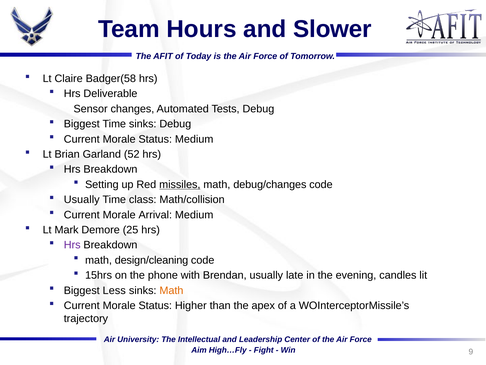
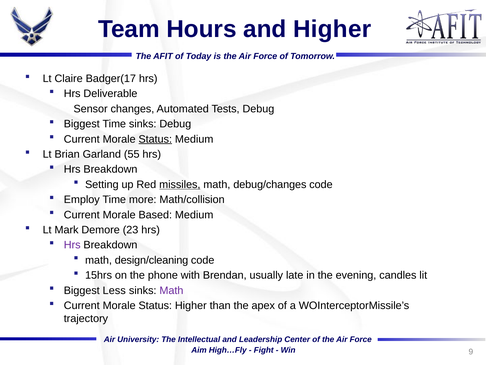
and Slower: Slower -> Higher
Badger(58: Badger(58 -> Badger(17
Status at (155, 139) underline: none -> present
52: 52 -> 55
Usually at (82, 199): Usually -> Employ
class: class -> more
Arrival: Arrival -> Based
25: 25 -> 23
Math at (171, 290) colour: orange -> purple
